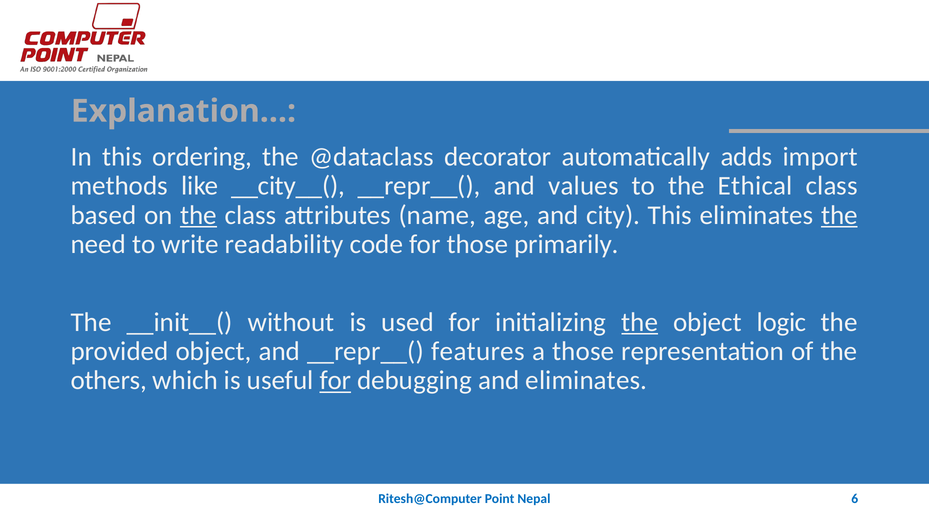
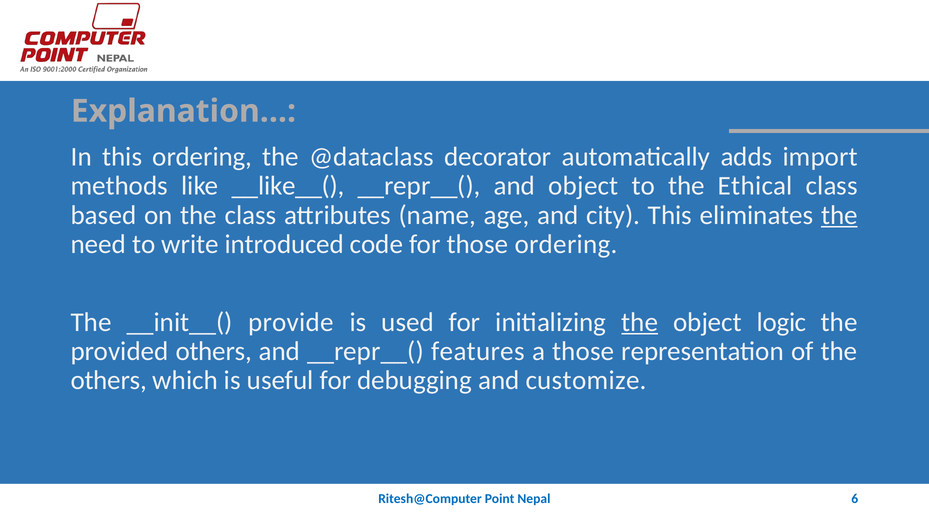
__city__(: __city__( -> __like__(
and values: values -> object
the at (199, 215) underline: present -> none
readability: readability -> introduced
those primarily: primarily -> ordering
without: without -> provide
provided object: object -> others
for at (335, 381) underline: present -> none
and eliminates: eliminates -> customize
